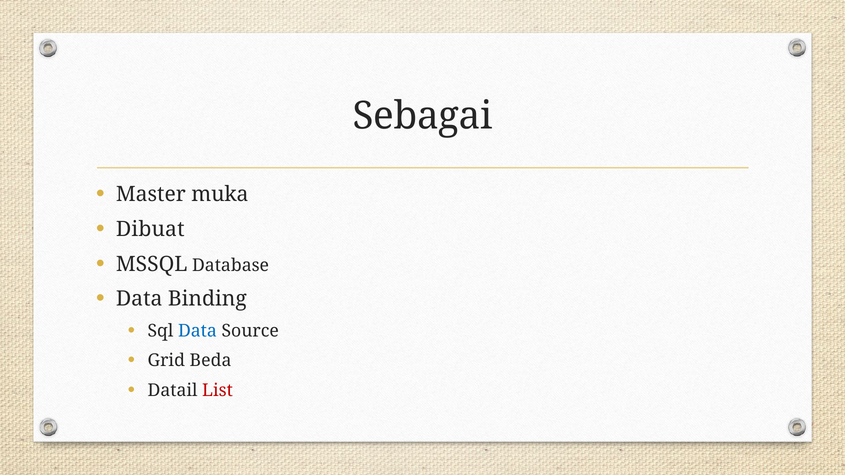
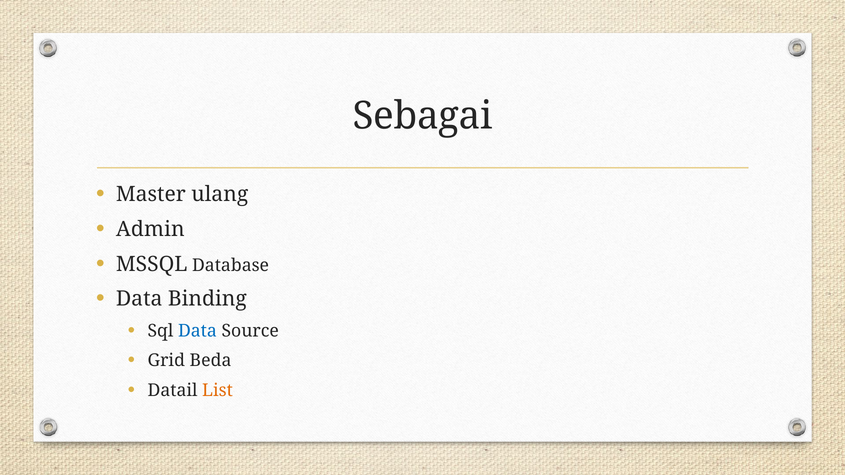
muka: muka -> ulang
Dibuat: Dibuat -> Admin
List colour: red -> orange
